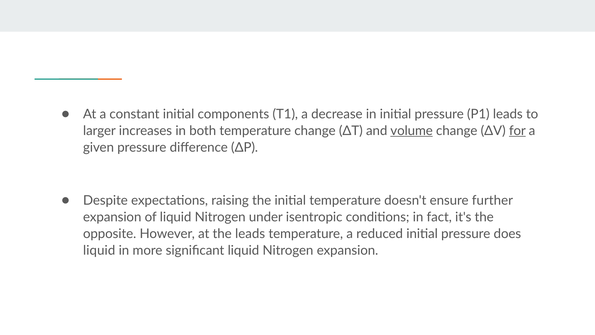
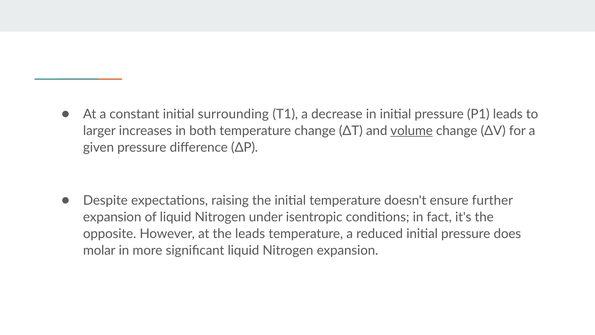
components: components -> surrounding
for underline: present -> none
liquid at (99, 250): liquid -> molar
